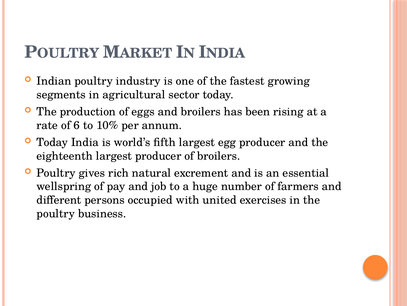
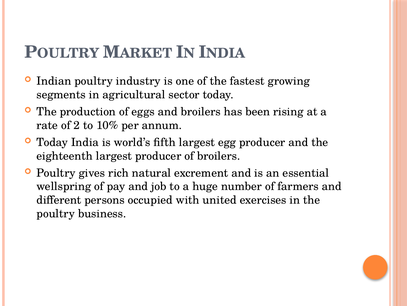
6: 6 -> 2
